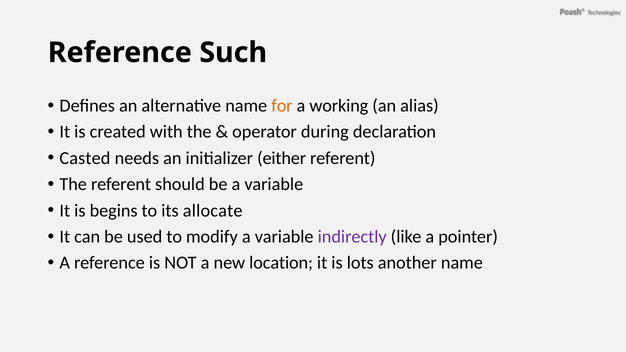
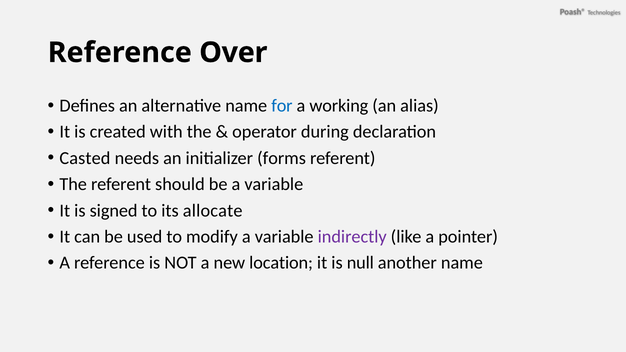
Such: Such -> Over
for colour: orange -> blue
either: either -> forms
begins: begins -> signed
lots: lots -> null
